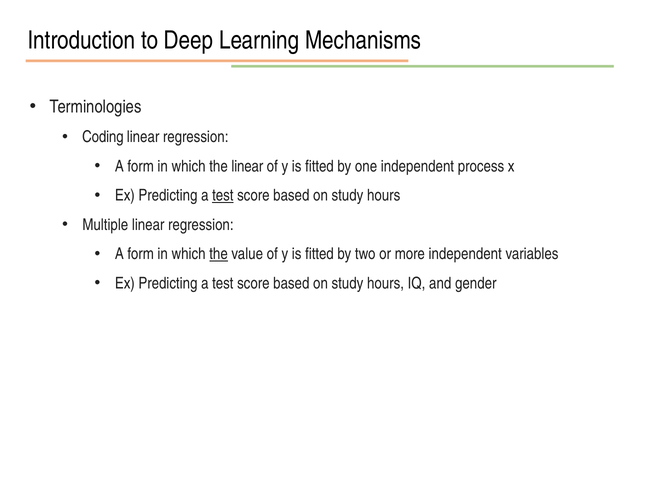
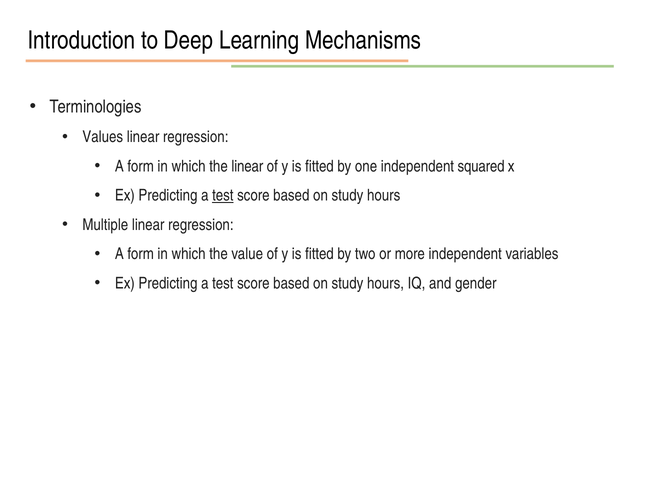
Coding: Coding -> Values
process: process -> squared
the at (219, 254) underline: present -> none
